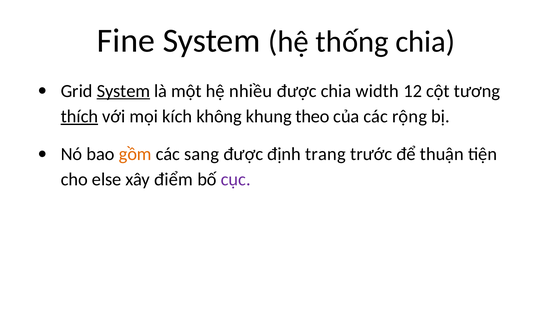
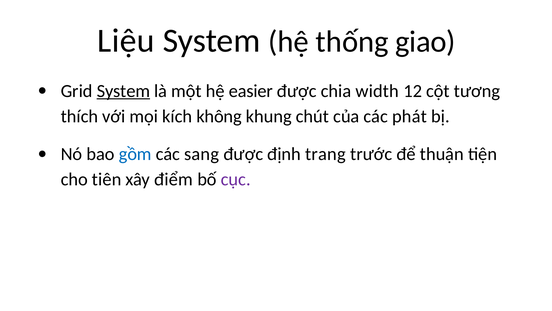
Fine: Fine -> Liệu
thống chia: chia -> giao
nhiều: nhiều -> easier
thích underline: present -> none
theo: theo -> chút
rộng: rộng -> phát
gồm colour: orange -> blue
else: else -> tiên
